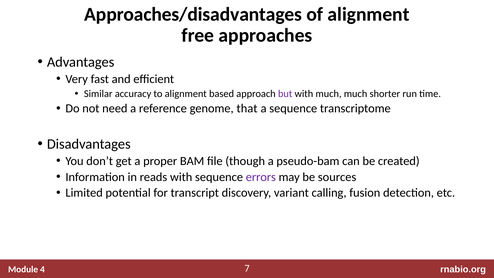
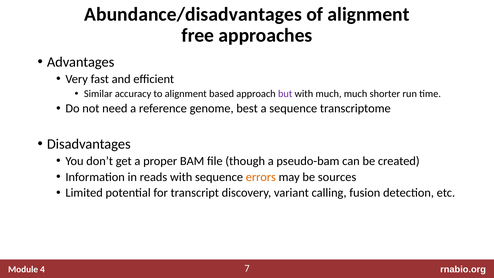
Approaches/disadvantages: Approaches/disadvantages -> Abundance/disadvantages
that: that -> best
errors colour: purple -> orange
